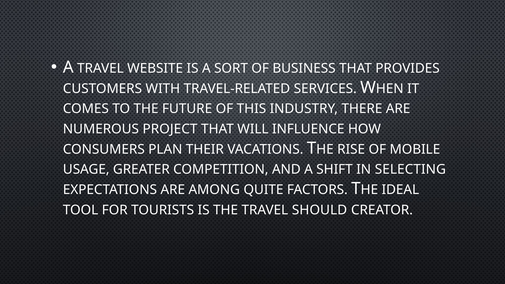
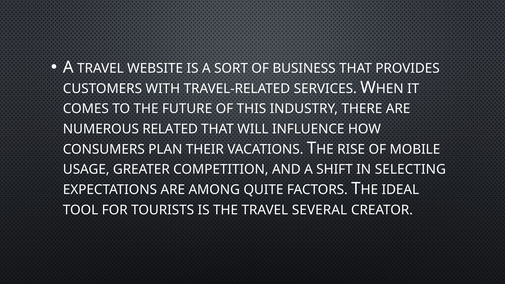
PROJECT: PROJECT -> RELATED
SHOULD: SHOULD -> SEVERAL
